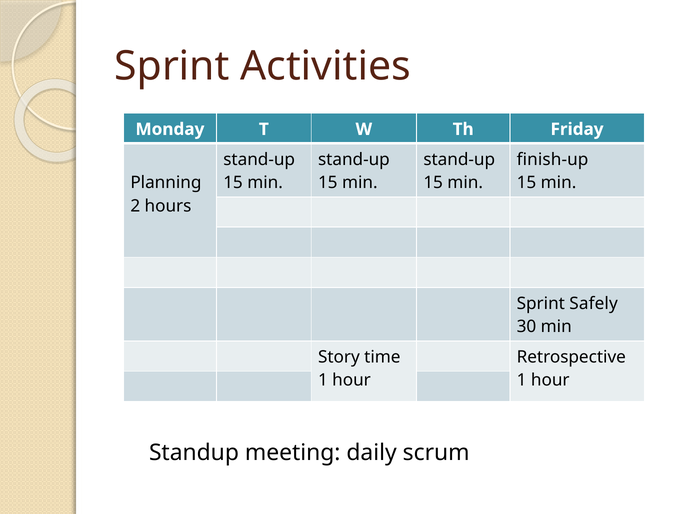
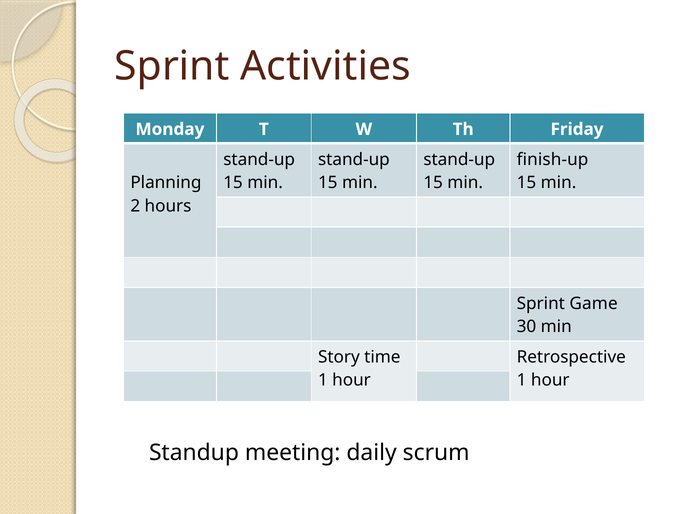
Safely: Safely -> Game
